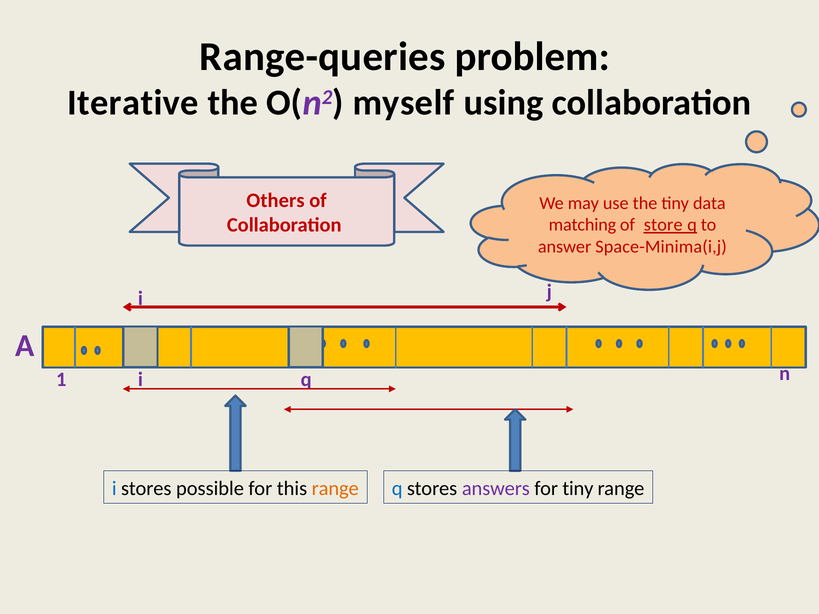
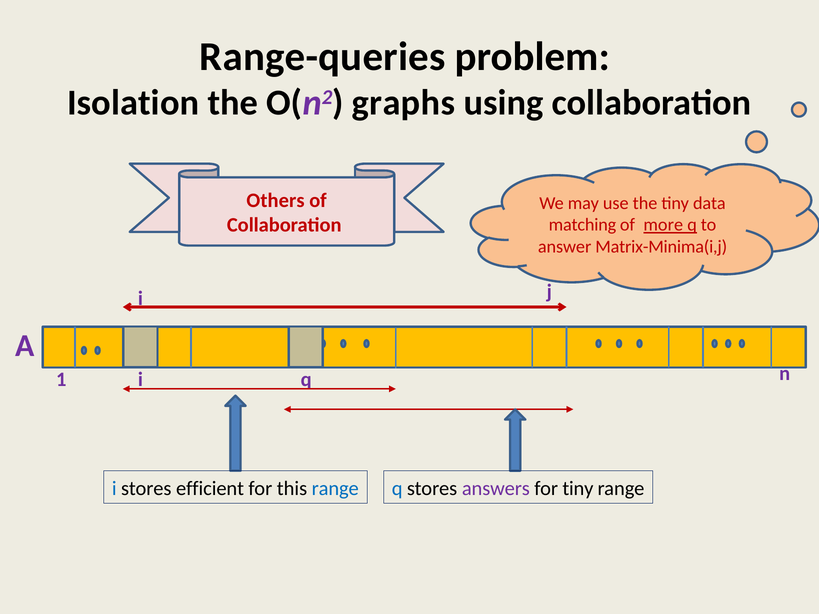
Iterative: Iterative -> Isolation
myself: myself -> graphs
store: store -> more
Space-Minima(i,j: Space-Minima(i,j -> Matrix-Minima(i,j
possible: possible -> efficient
range at (335, 489) colour: orange -> blue
